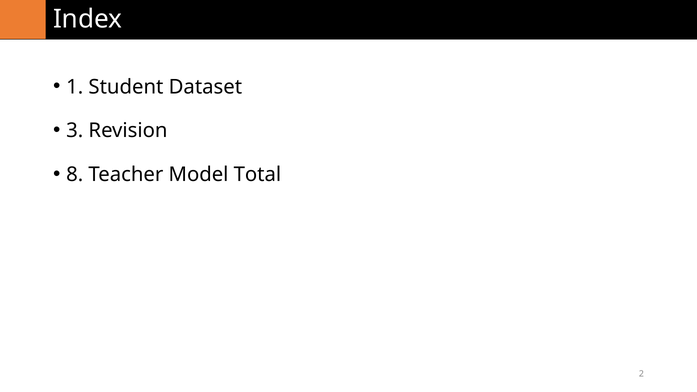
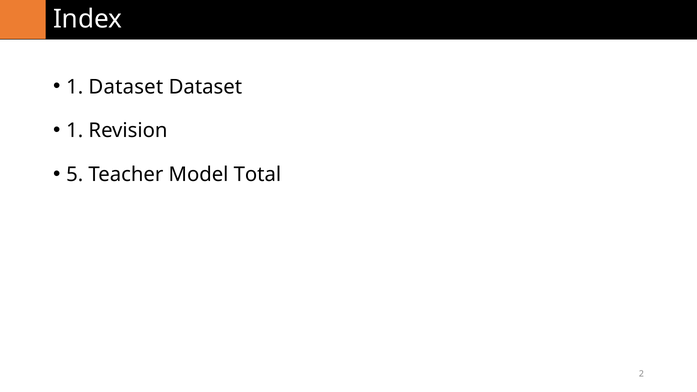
1 Student: Student -> Dataset
3 at (75, 131): 3 -> 1
8: 8 -> 5
